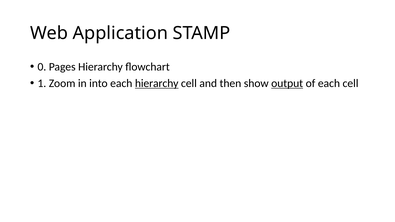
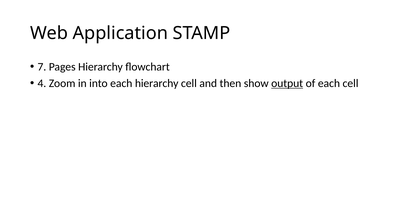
0: 0 -> 7
1: 1 -> 4
hierarchy at (157, 83) underline: present -> none
